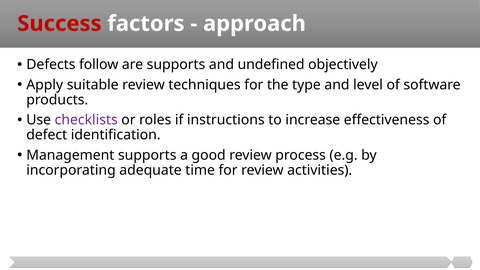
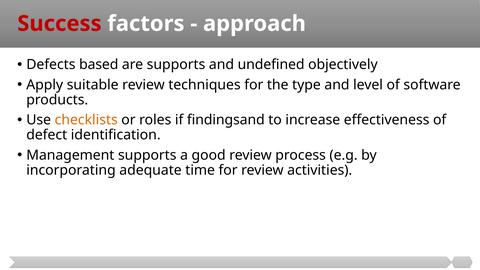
follow: follow -> based
checklists colour: purple -> orange
instructions: instructions -> findingsand
